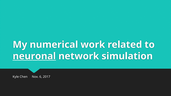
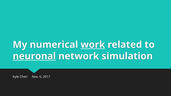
work underline: none -> present
